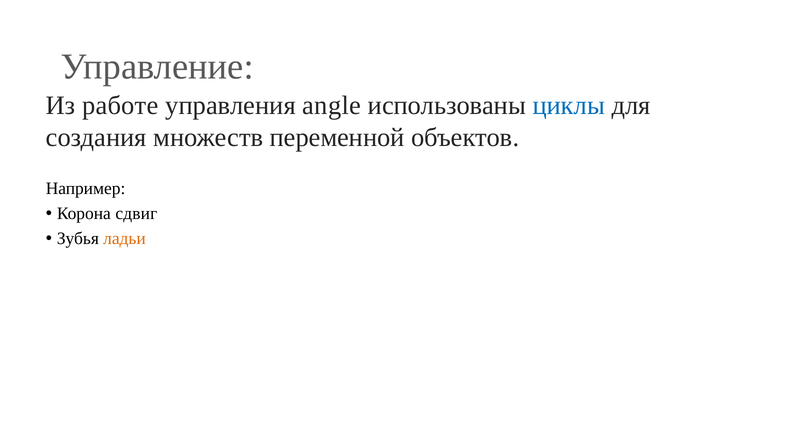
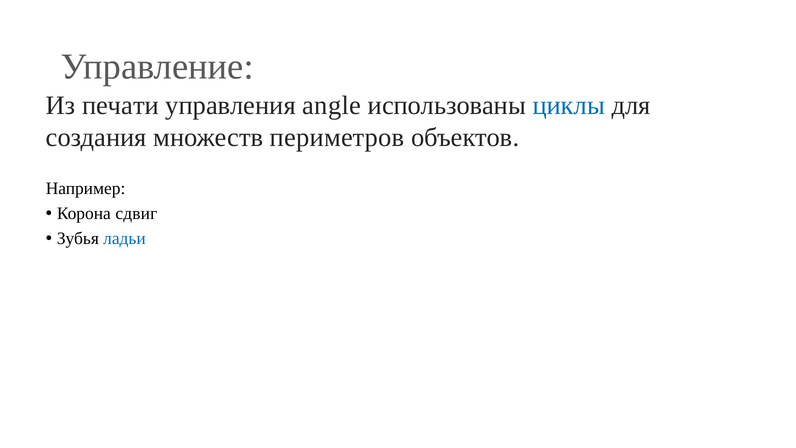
работе: работе -> печати
переменной: переменной -> периметров
ладьи colour: orange -> blue
